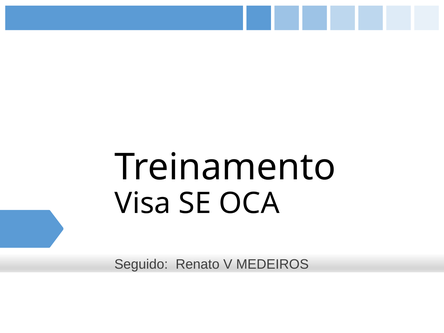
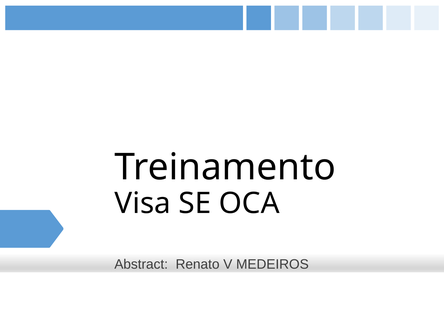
Seguido: Seguido -> Abstract
